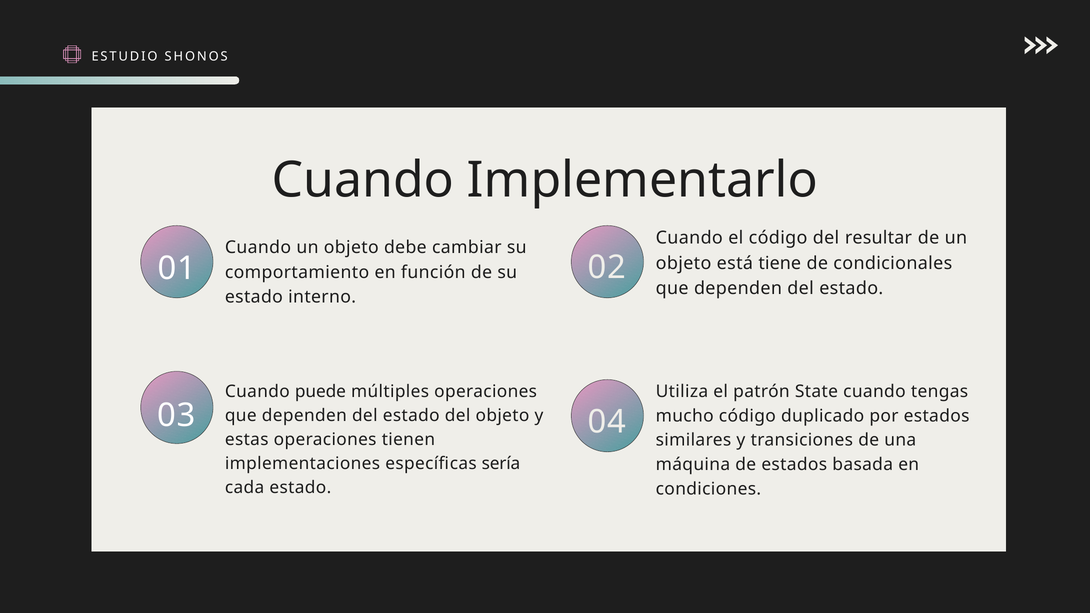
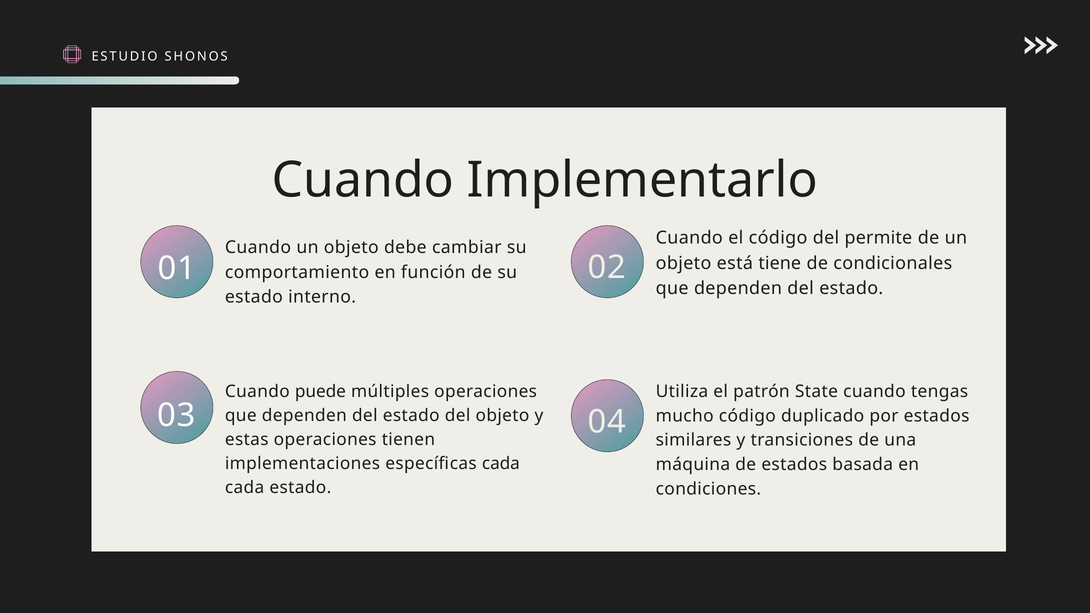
resultar: resultar -> permite
específicas sería: sería -> cada
